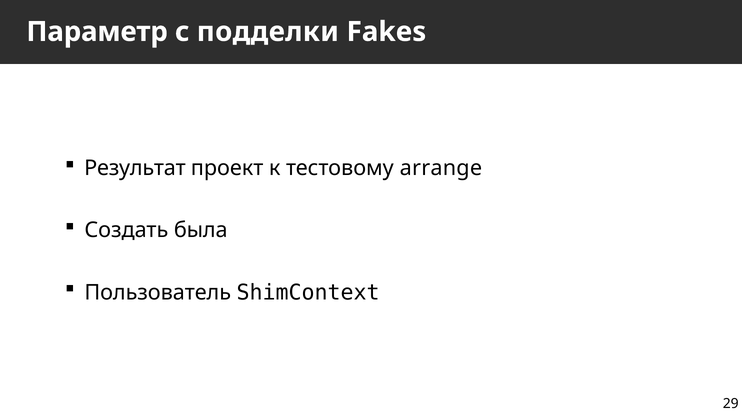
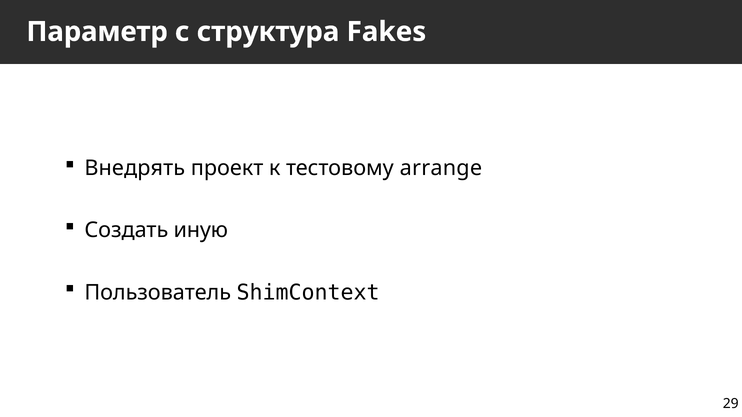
подделки: подделки -> структура
Результат: Результат -> Внедрять
была: была -> иную
